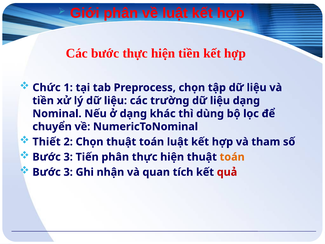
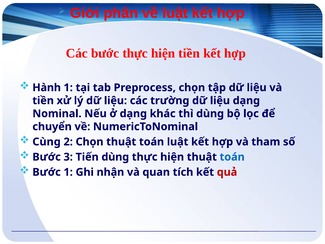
Chức: Chức -> Hành
Thiết: Thiết -> Cùng
Tiến phân: phân -> dùng
toán at (232, 157) colour: orange -> blue
3 at (68, 172): 3 -> 1
